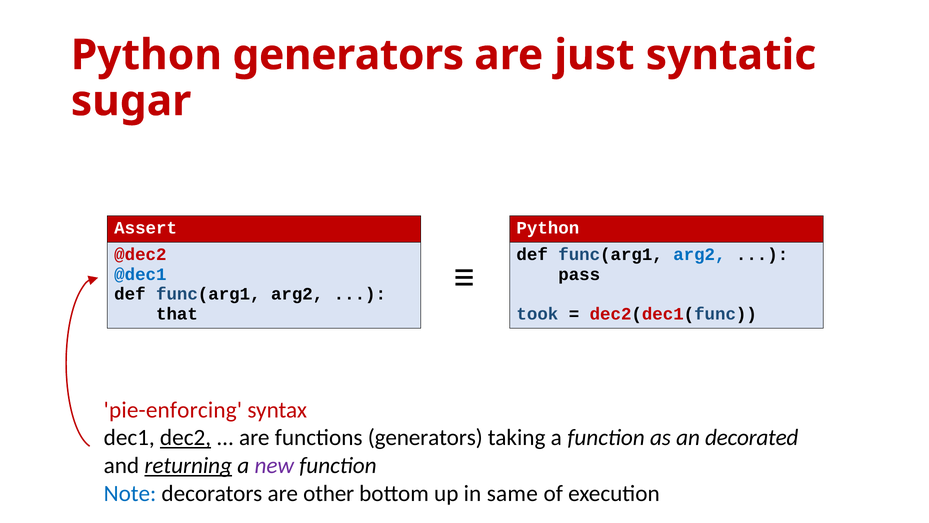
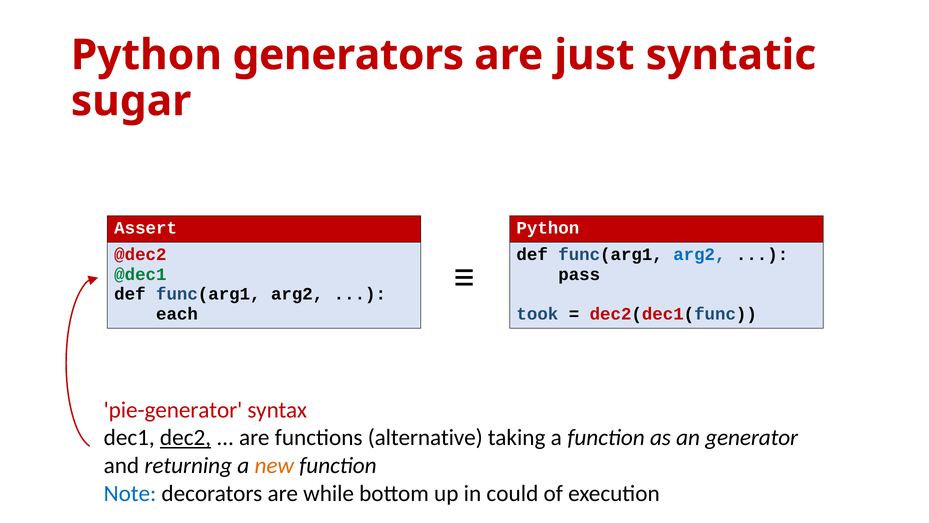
@dec1 colour: blue -> green
that: that -> each
pie-enforcing: pie-enforcing -> pie-generator
functions generators: generators -> alternative
decorated: decorated -> generator
returning underline: present -> none
new colour: purple -> orange
other: other -> while
same: same -> could
